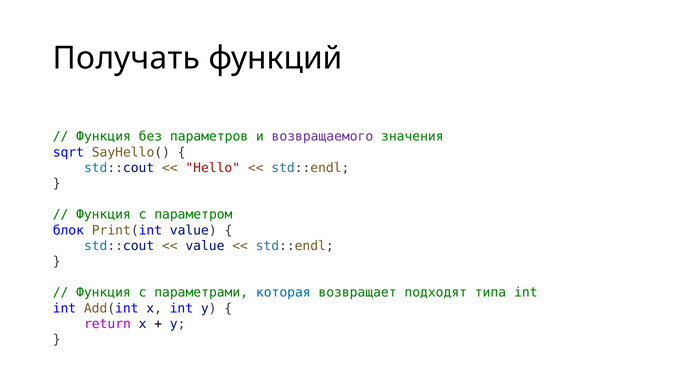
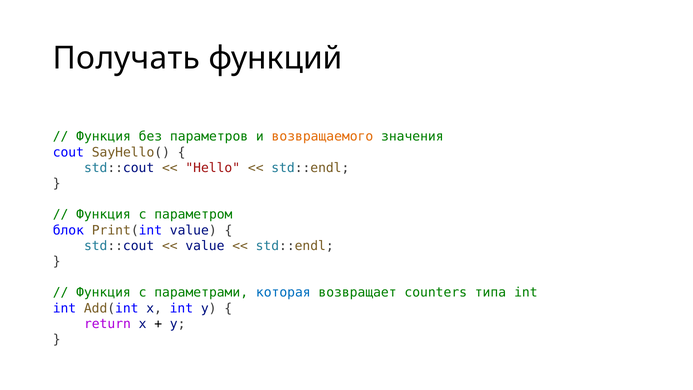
возвращаемого colour: purple -> orange
sqrt: sqrt -> cout
подходят: подходят -> counters
